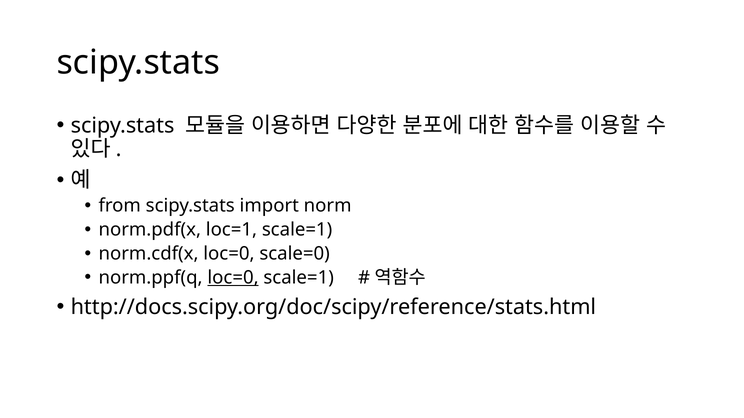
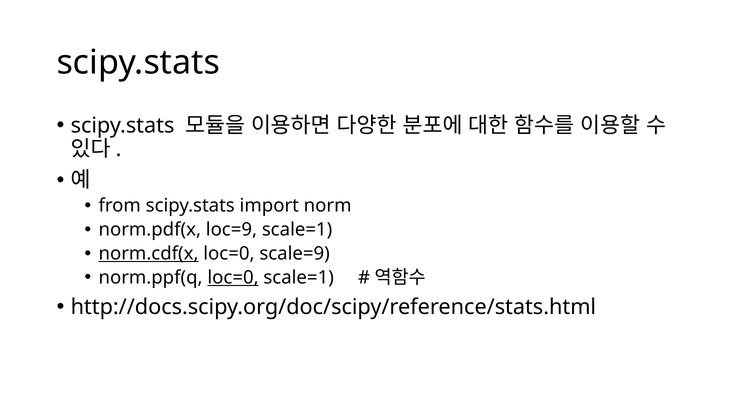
loc=1: loc=1 -> loc=9
norm.cdf(x underline: none -> present
scale=0: scale=0 -> scale=9
